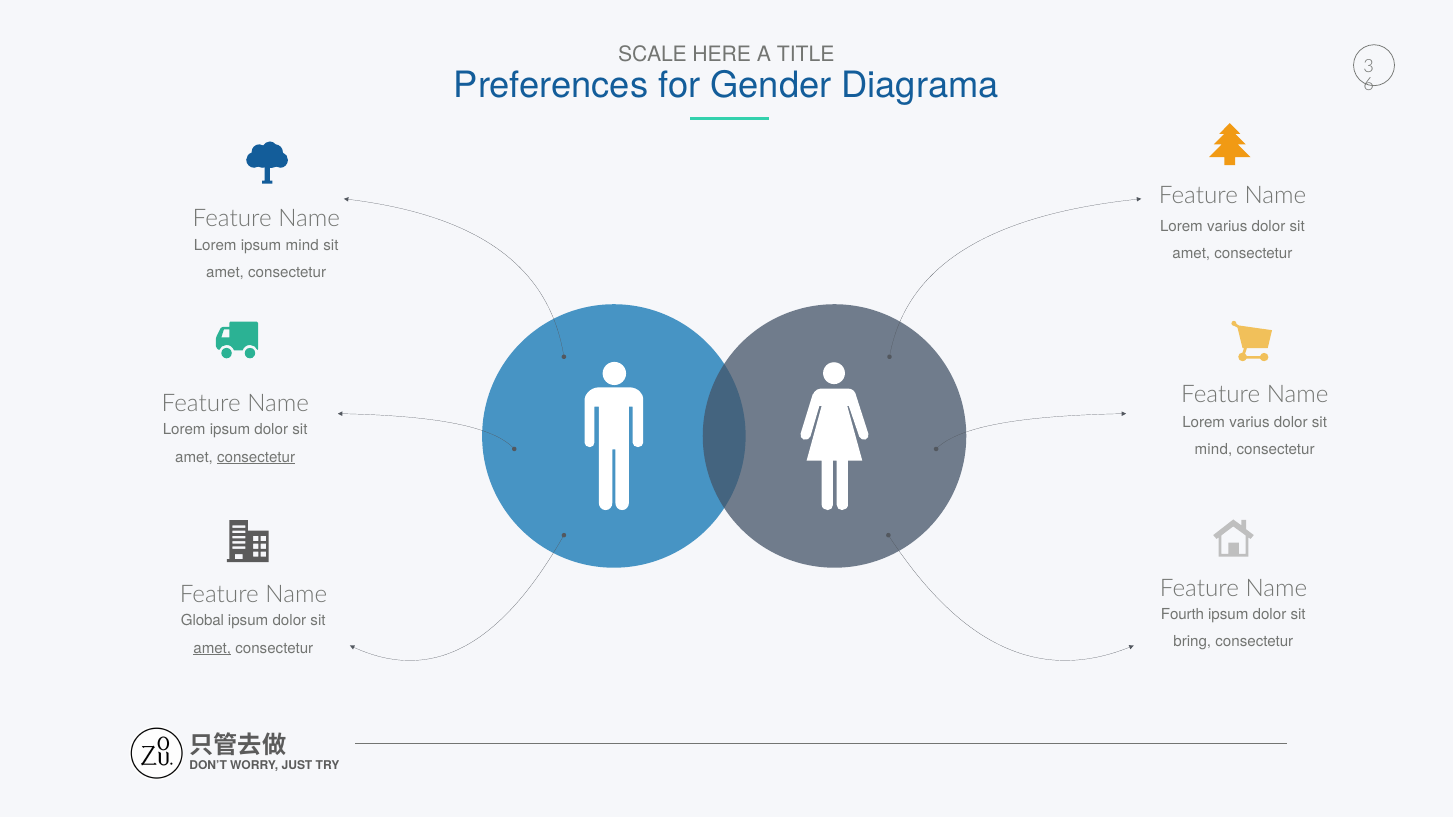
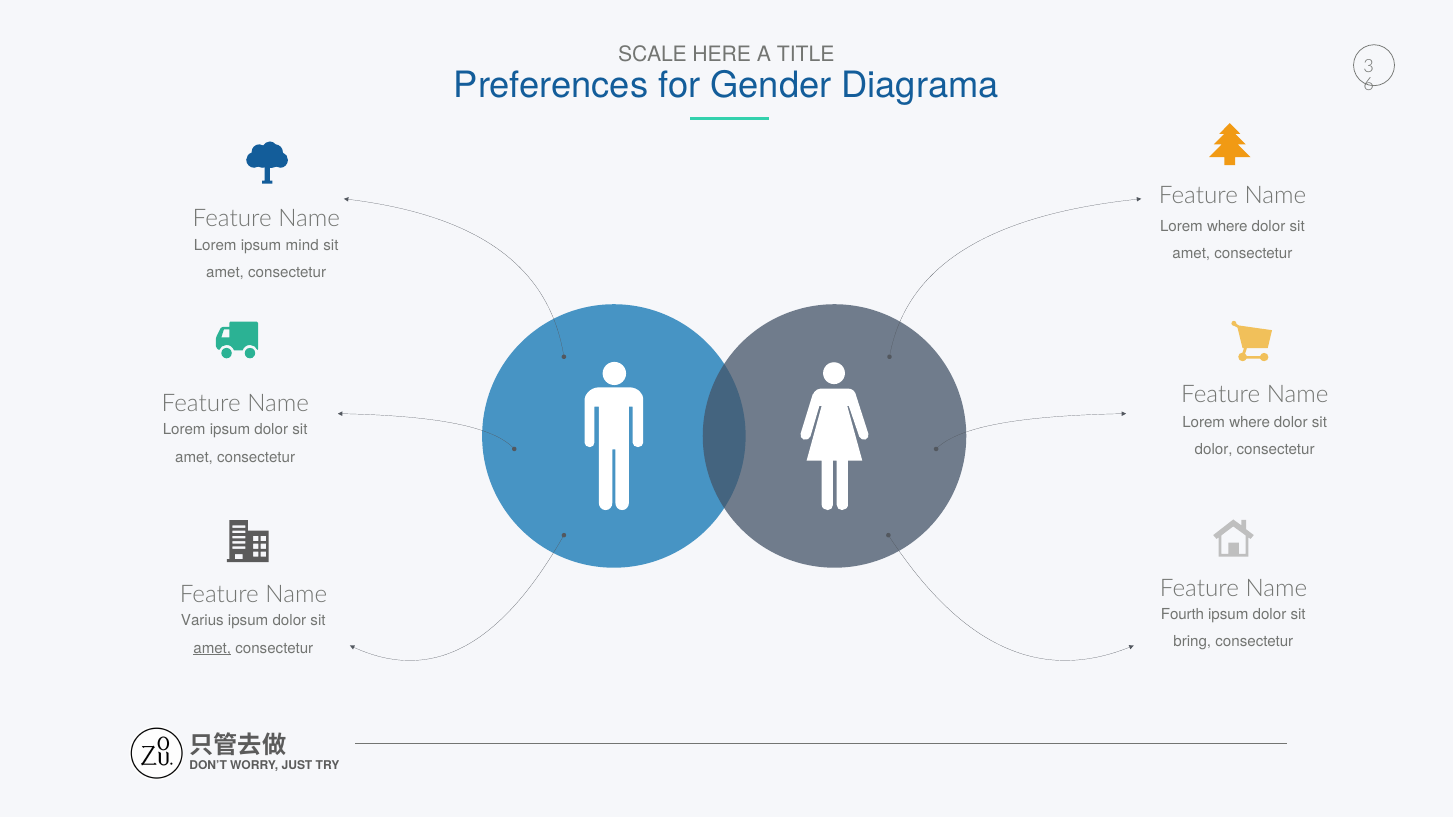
varius at (1227, 227): varius -> where
varius at (1250, 423): varius -> where
mind at (1214, 450): mind -> dolor
consectetur at (256, 457) underline: present -> none
Global: Global -> Varius
